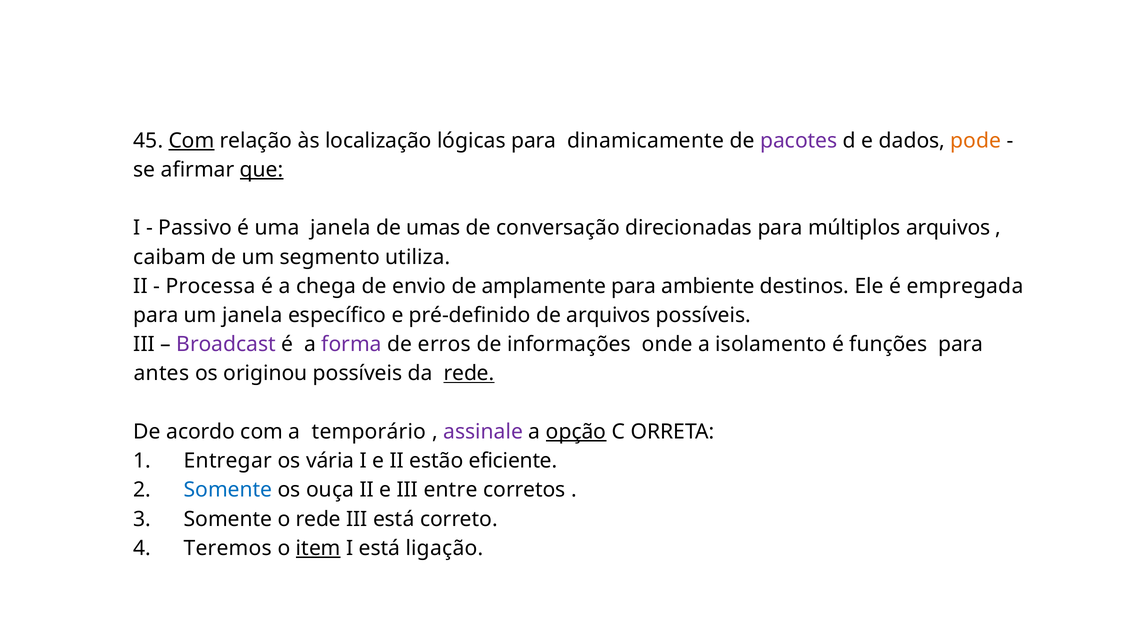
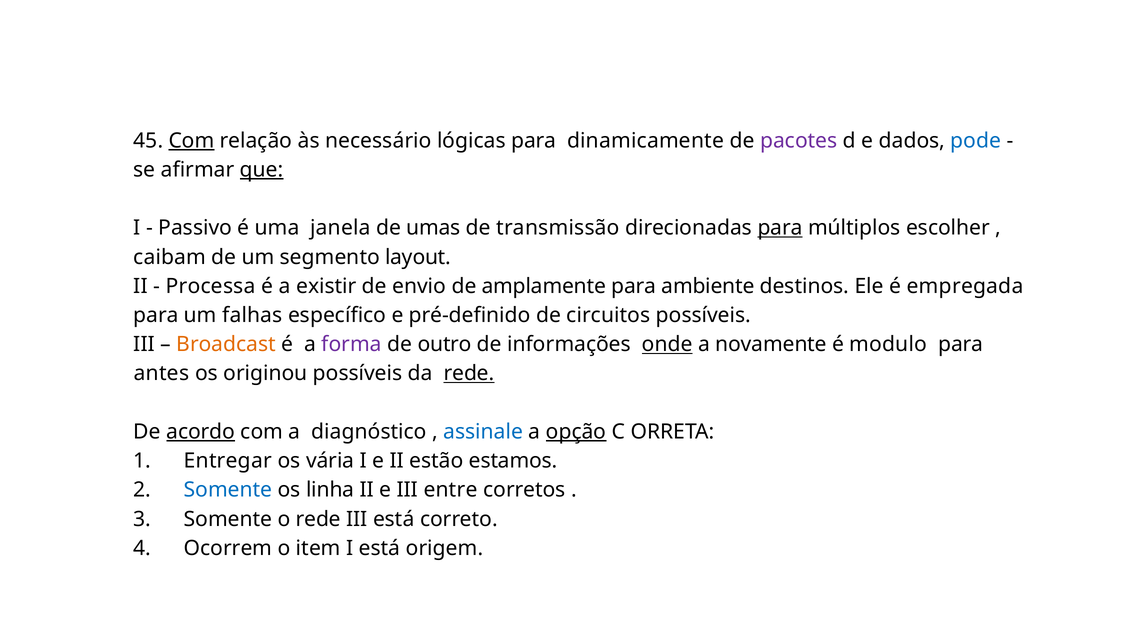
localização: localização -> necessário
pode colour: orange -> blue
conversação: conversação -> transmissão
para at (780, 228) underline: none -> present
múltiplos arquivos: arquivos -> escolher
utiliza: utiliza -> layout
chega: chega -> existir
um janela: janela -> falhas
de arquivos: arquivos -> circuitos
Broadcast colour: purple -> orange
erros: erros -> outro
onde underline: none -> present
isolamento: isolamento -> novamente
funções: funções -> modulo
acordo underline: none -> present
temporário: temporário -> diagnóstico
assinale colour: purple -> blue
eficiente: eficiente -> estamos
ouça: ouça -> linha
Teremos: Teremos -> Ocorrem
item underline: present -> none
ligação: ligação -> origem
